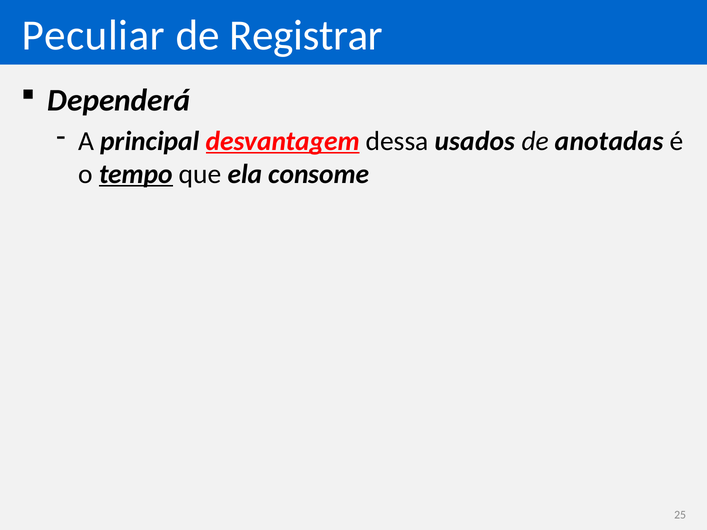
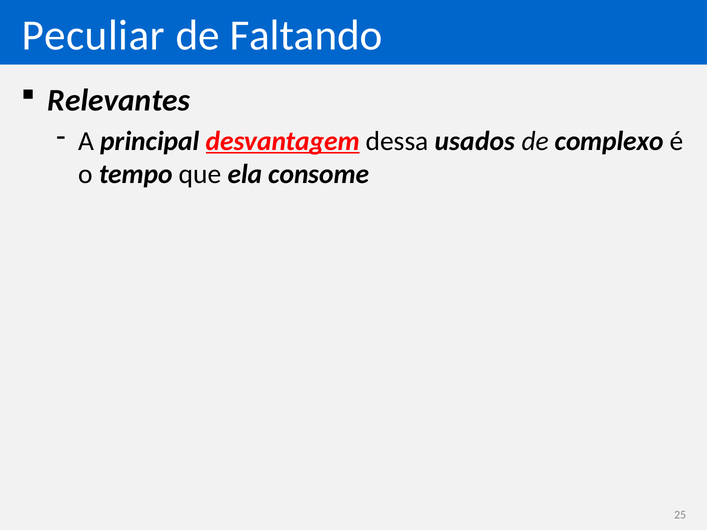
Registrar: Registrar -> Faltando
Dependerá: Dependerá -> Relevantes
anotadas: anotadas -> complexo
tempo underline: present -> none
